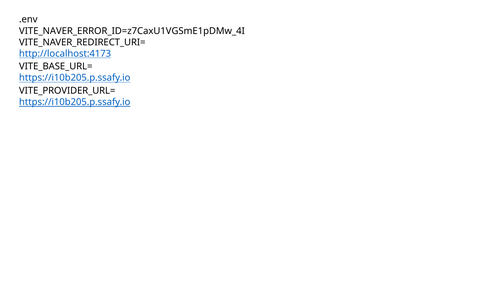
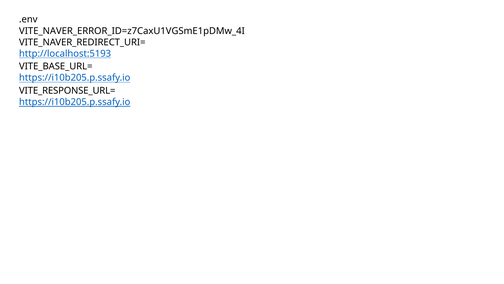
http://localhost:4173: http://localhost:4173 -> http://localhost:5193
VITE_PROVIDER_URL=: VITE_PROVIDER_URL= -> VITE_RESPONSE_URL=
